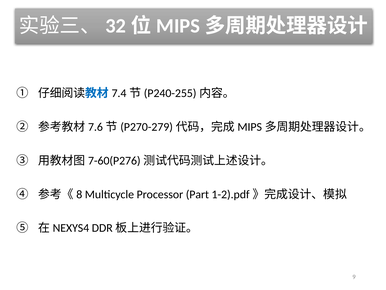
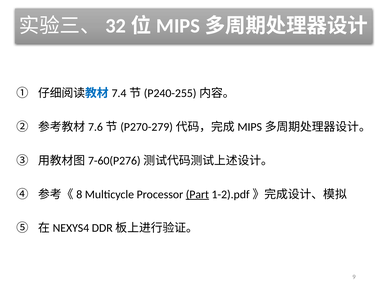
Part underline: none -> present
